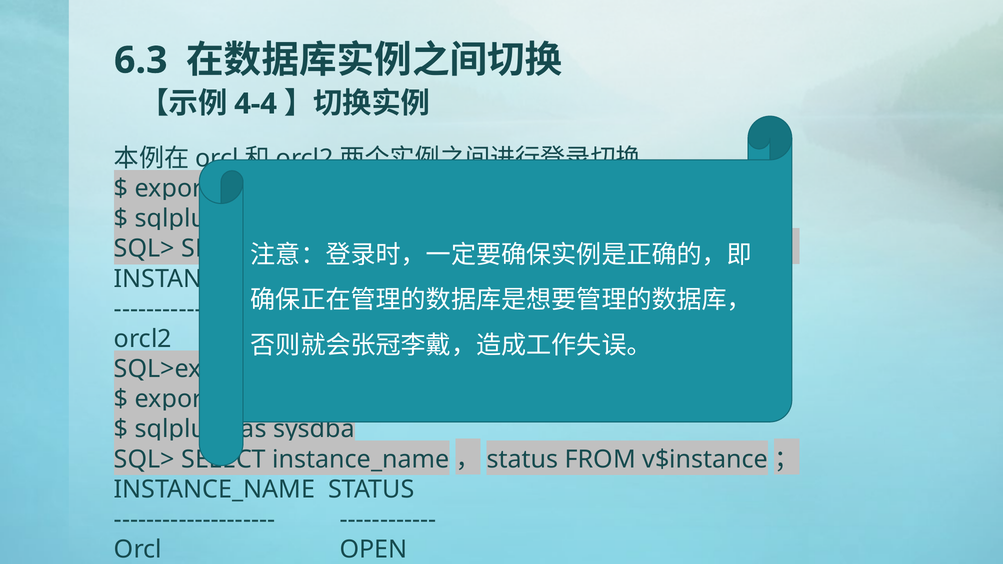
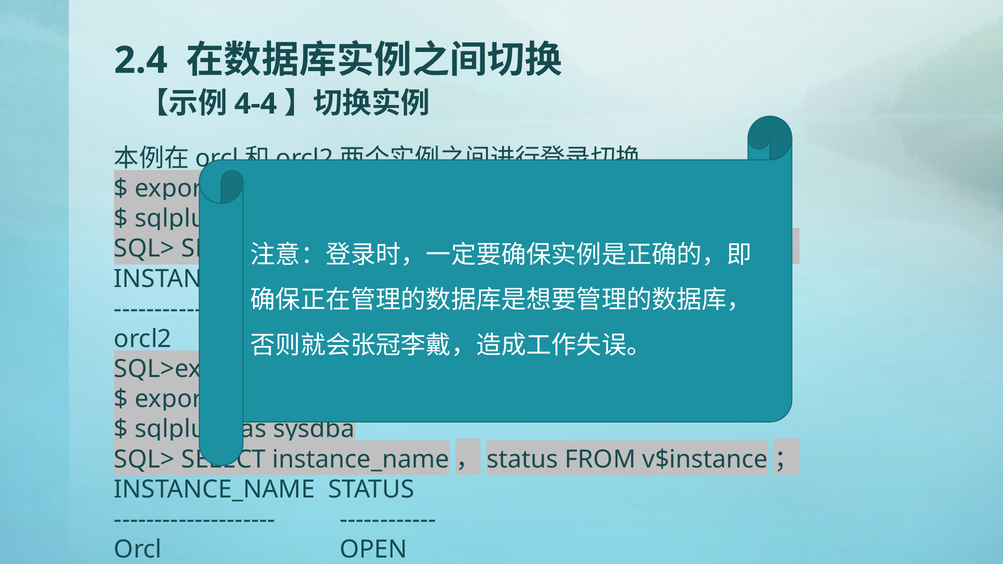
6.3: 6.3 -> 2.4
